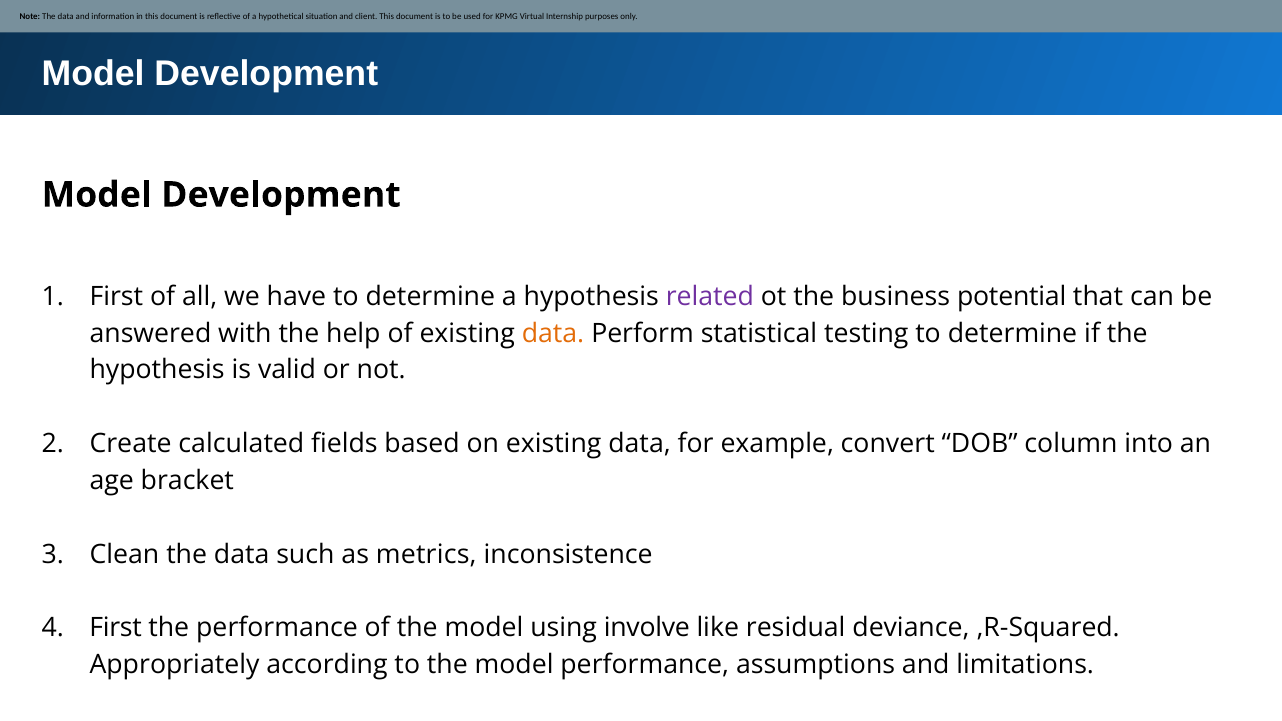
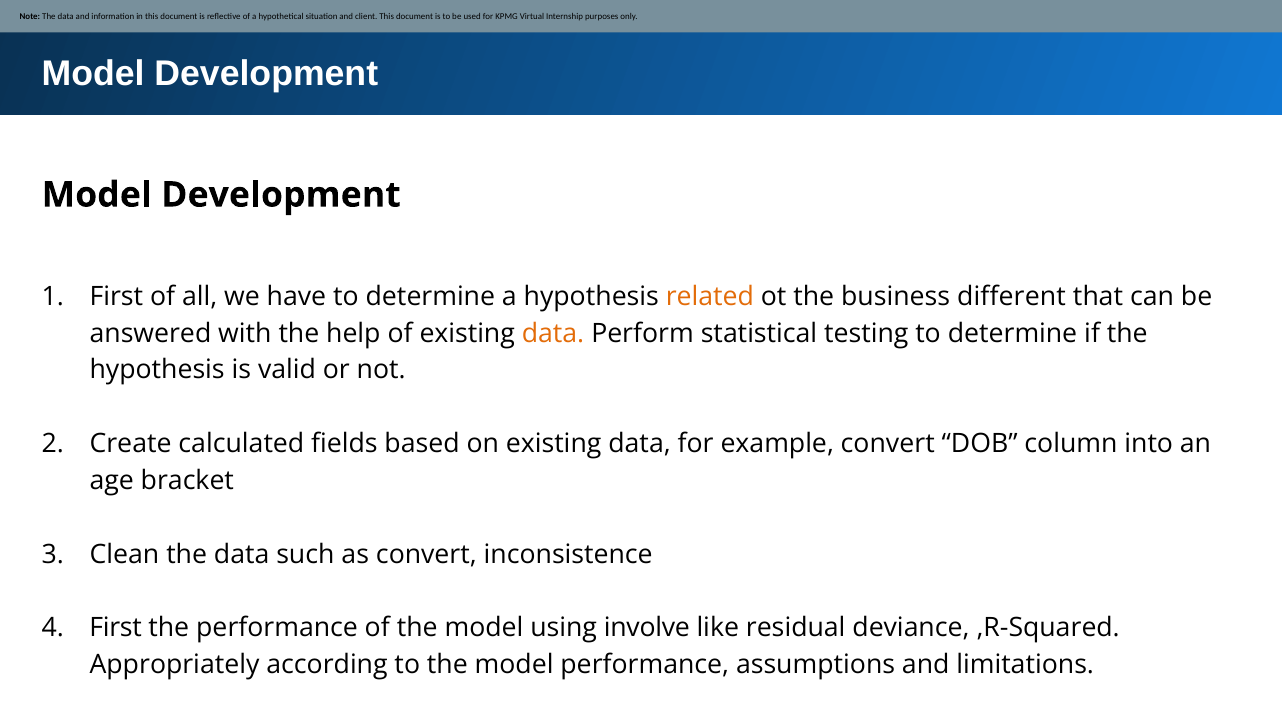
related colour: purple -> orange
potential: potential -> different
as metrics: metrics -> convert
